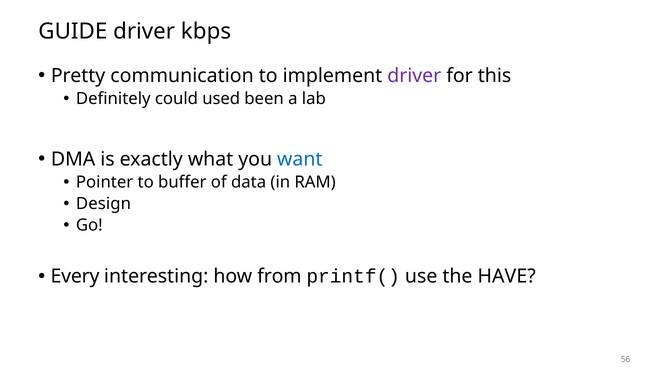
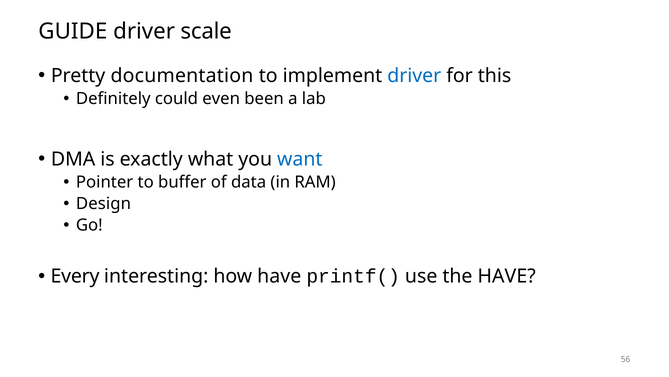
kbps: kbps -> scale
communication: communication -> documentation
driver at (414, 76) colour: purple -> blue
used: used -> even
how from: from -> have
